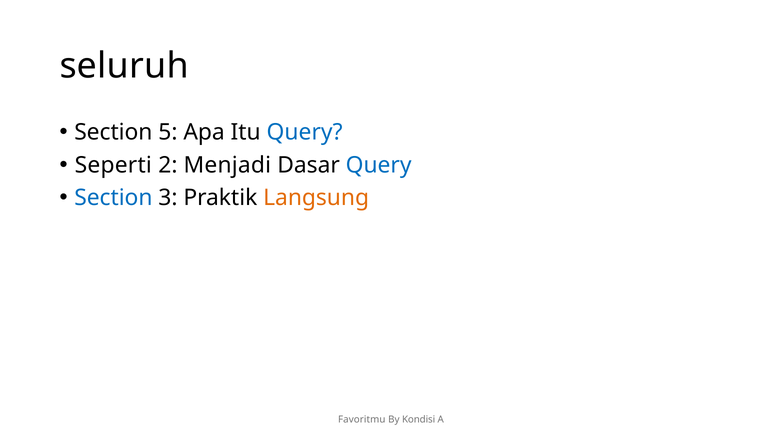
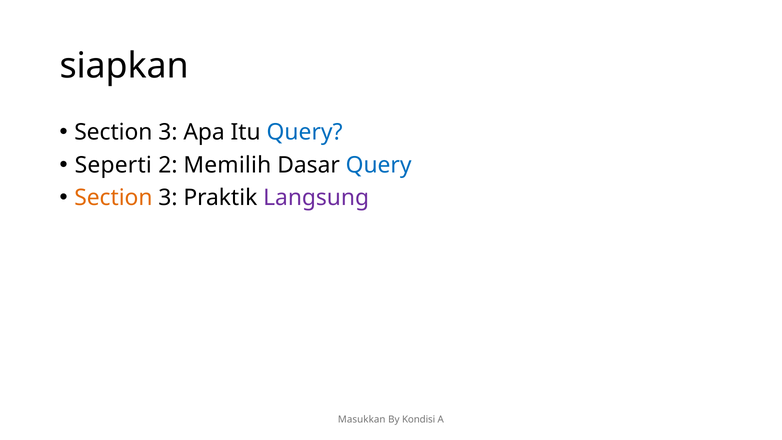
seluruh: seluruh -> siapkan
5 at (168, 132): 5 -> 3
Menjadi: Menjadi -> Memilih
Section at (113, 198) colour: blue -> orange
Langsung colour: orange -> purple
Favoritmu: Favoritmu -> Masukkan
